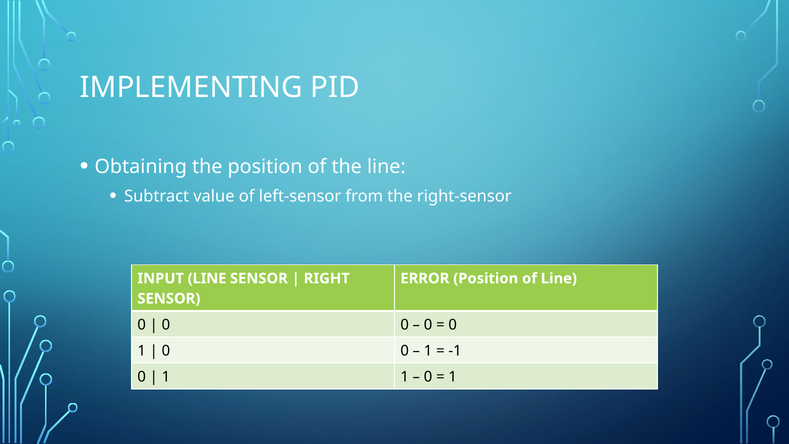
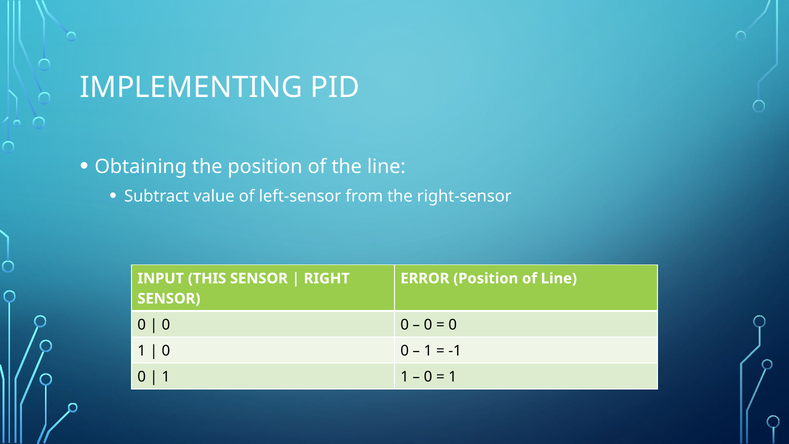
INPUT LINE: LINE -> THIS
